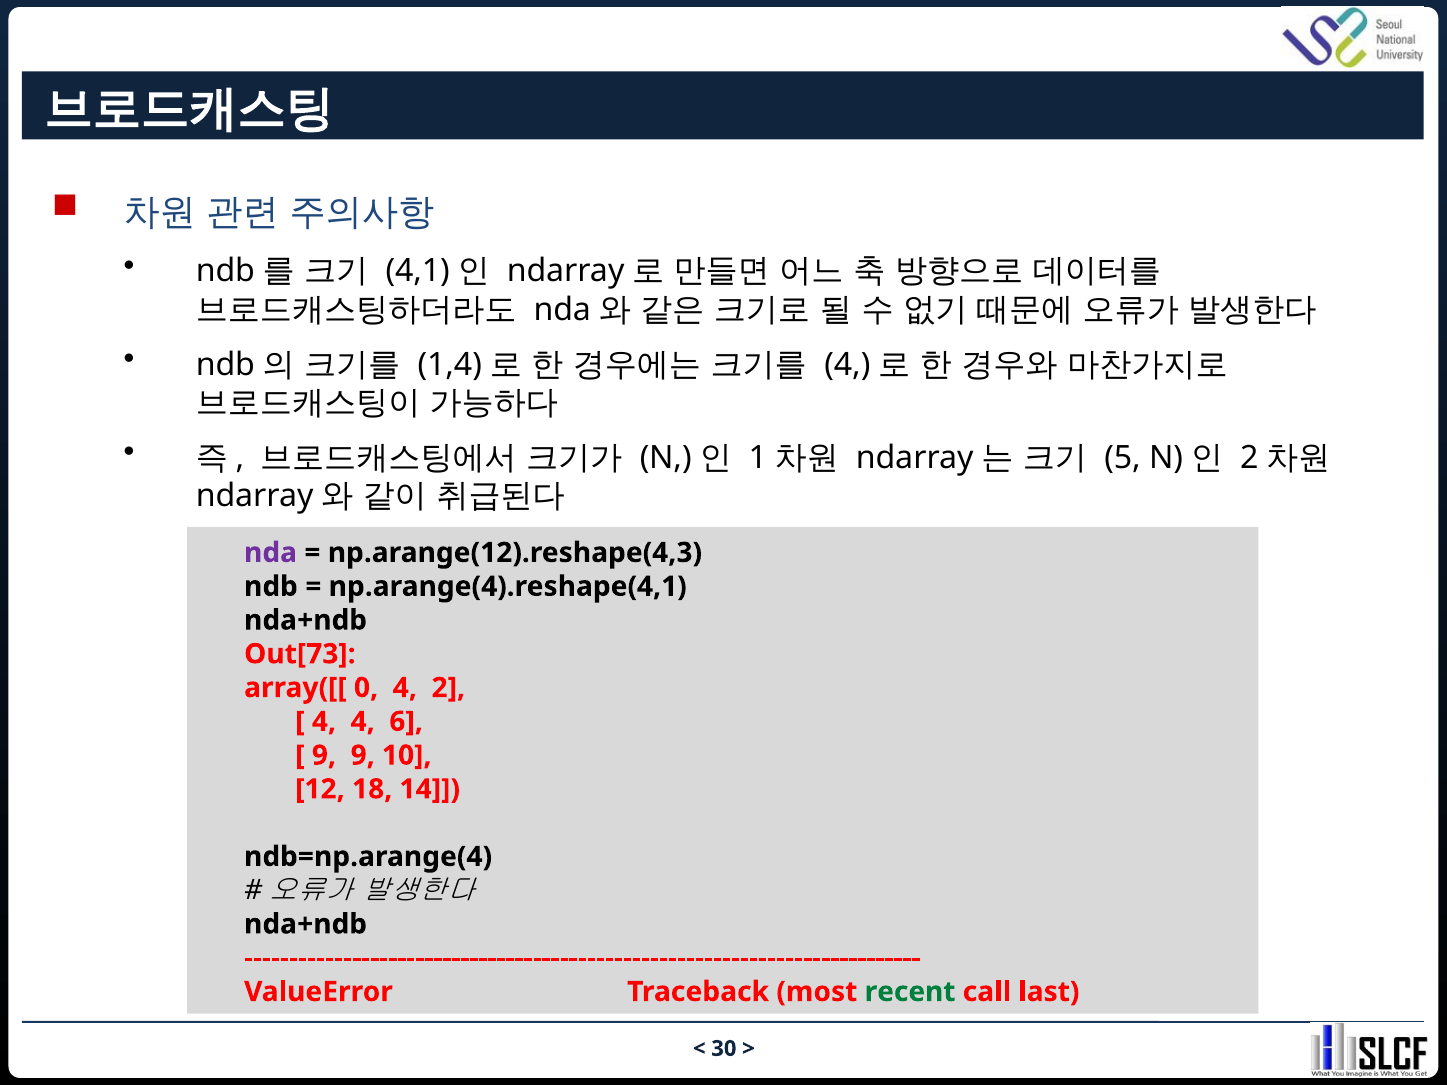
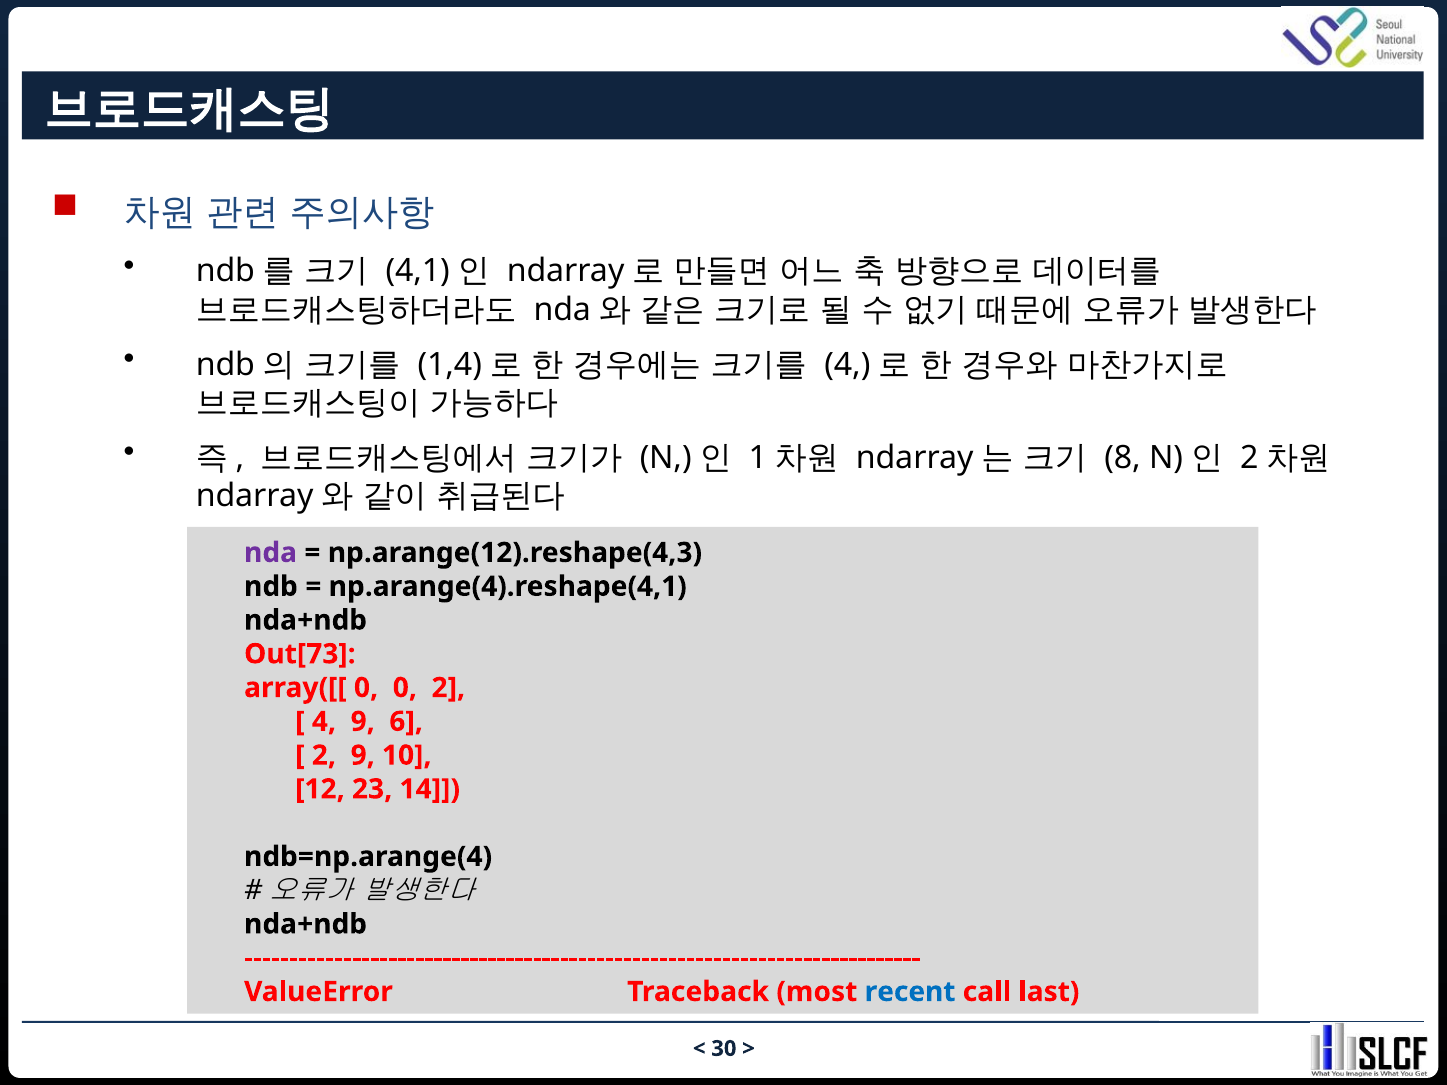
5: 5 -> 8
0 4: 4 -> 0
4 4: 4 -> 9
9 at (324, 756): 9 -> 2
18: 18 -> 23
recent colour: green -> blue
